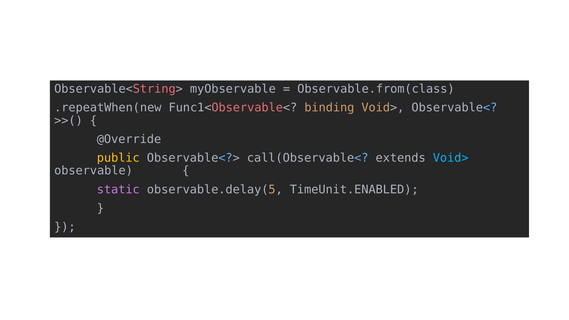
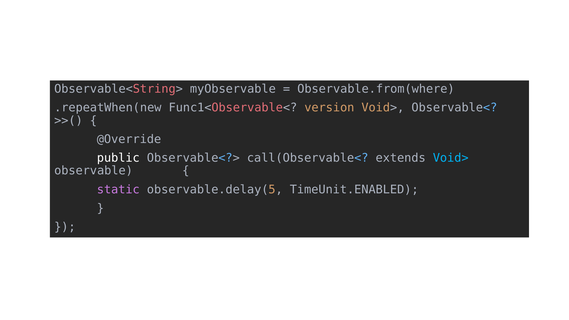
Observable.from(class: Observable.from(class -> Observable.from(where
binding: binding -> version
public colour: yellow -> white
